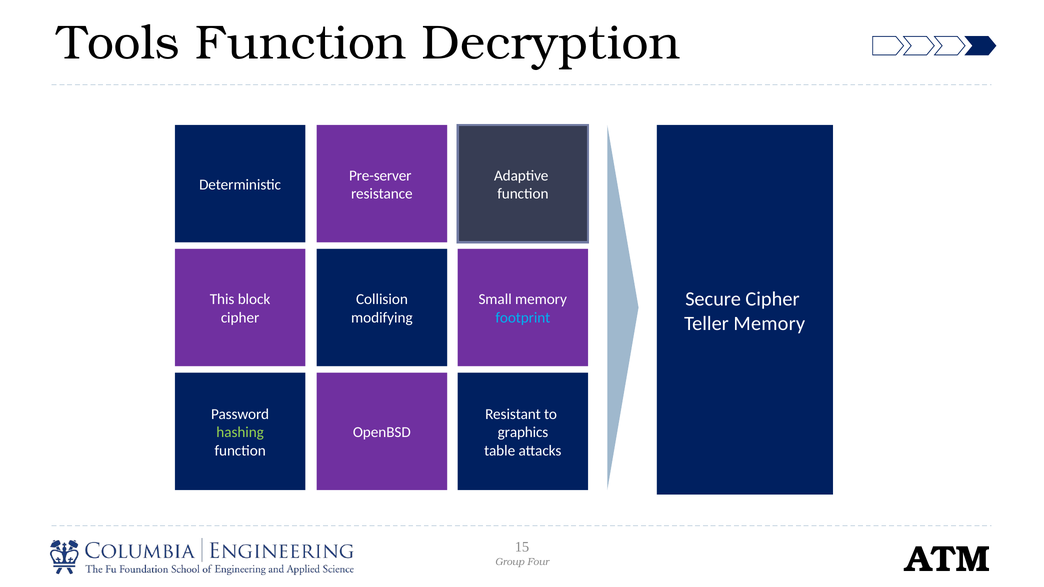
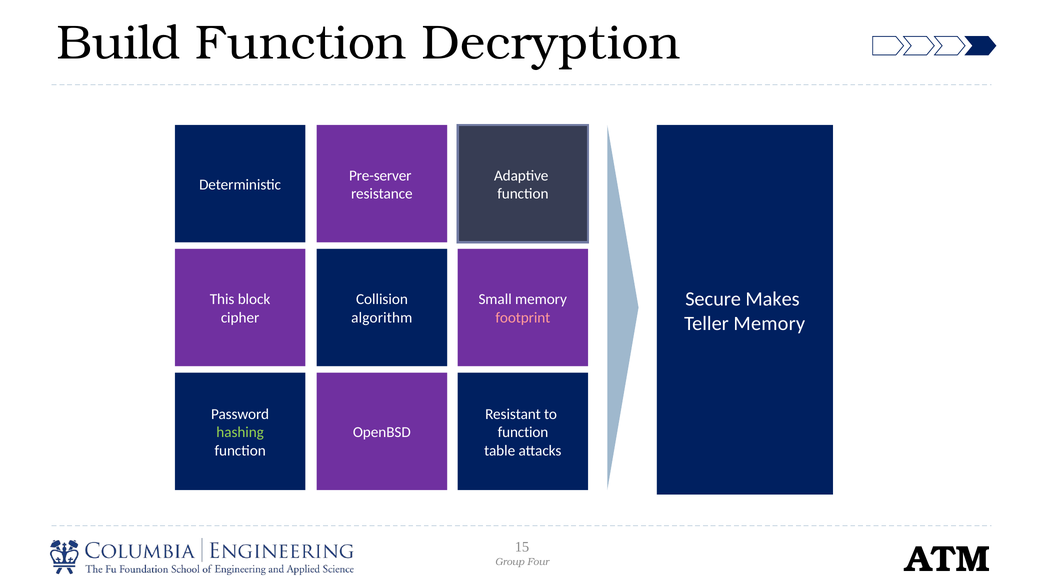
Tools: Tools -> Build
Secure Cipher: Cipher -> Makes
modifying: modifying -> algorithm
footprint colour: light blue -> pink
graphics at (523, 433): graphics -> function
